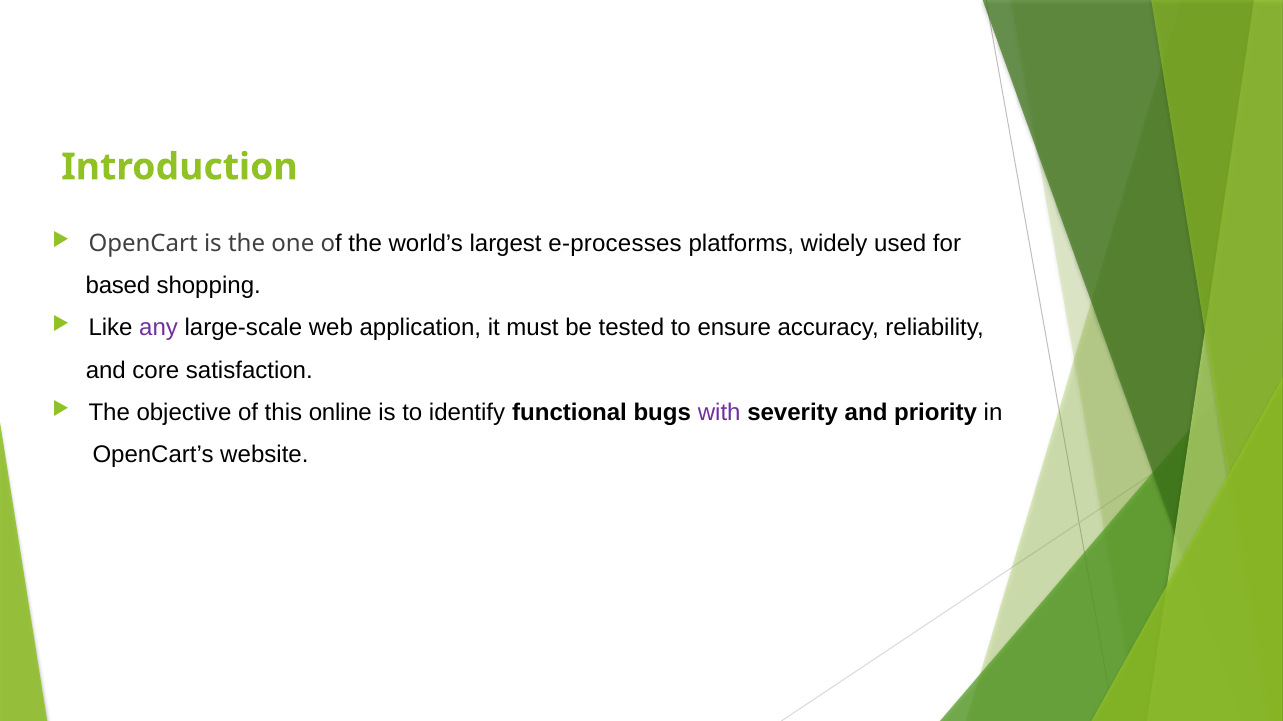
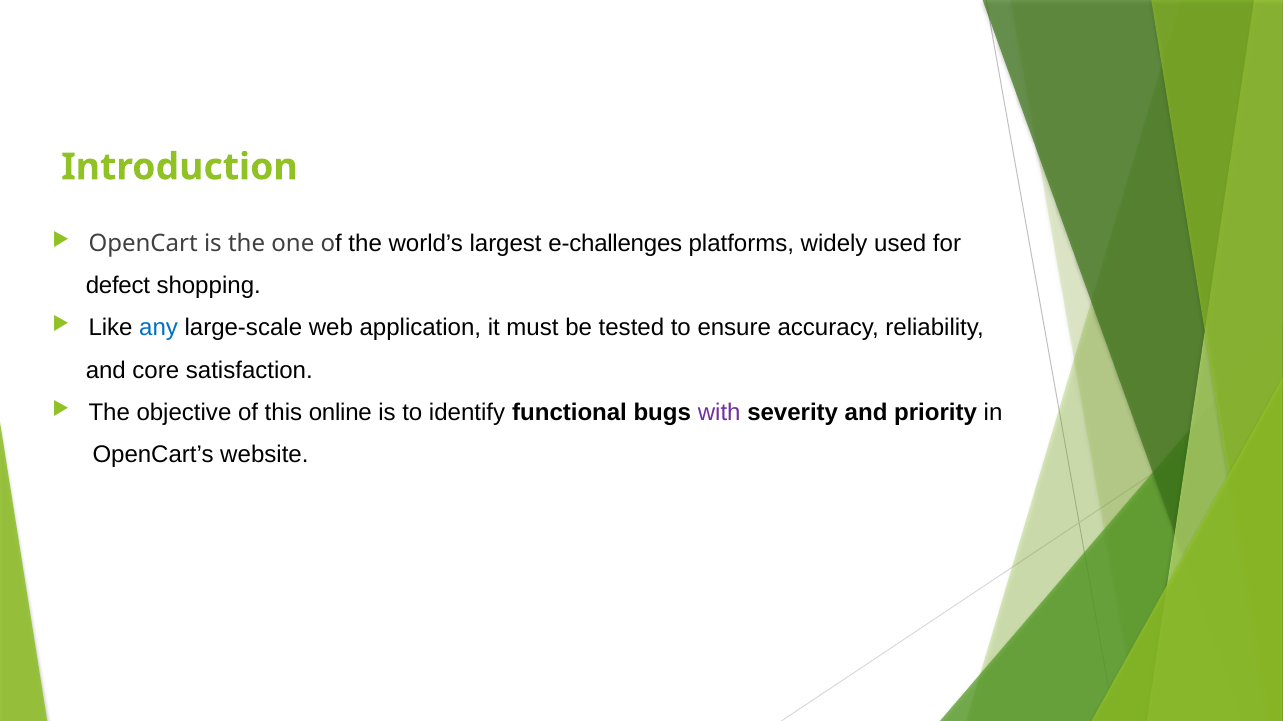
e-processes: e-processes -> e-challenges
based: based -> defect
any colour: purple -> blue
